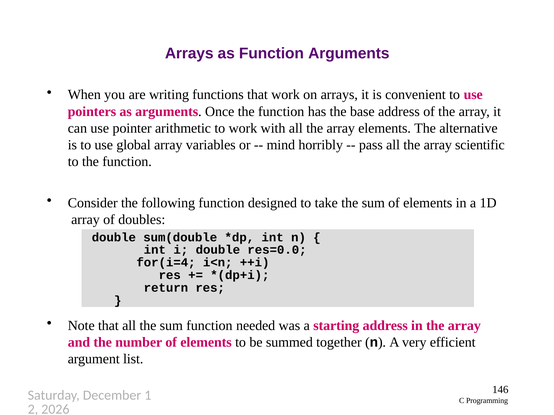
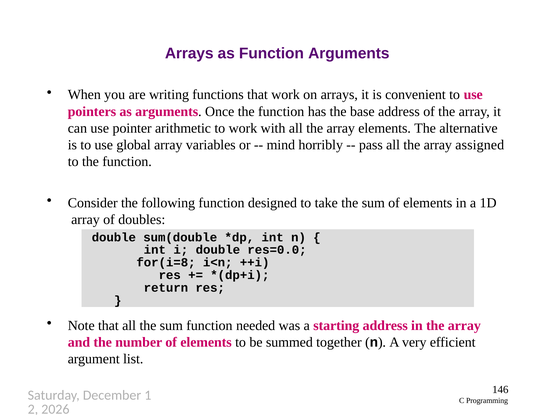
scientific: scientific -> assigned
for(i=4: for(i=4 -> for(i=8
